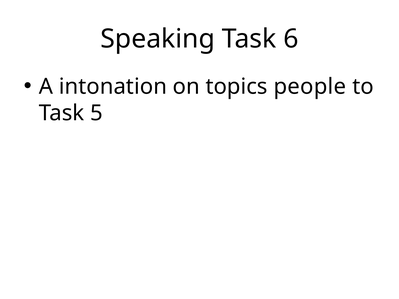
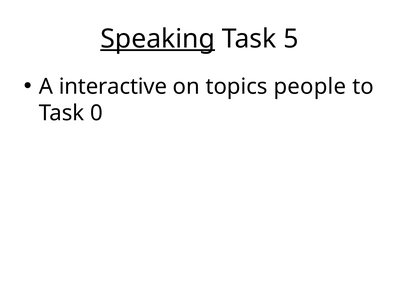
Speaking underline: none -> present
6: 6 -> 5
intonation: intonation -> interactive
5: 5 -> 0
